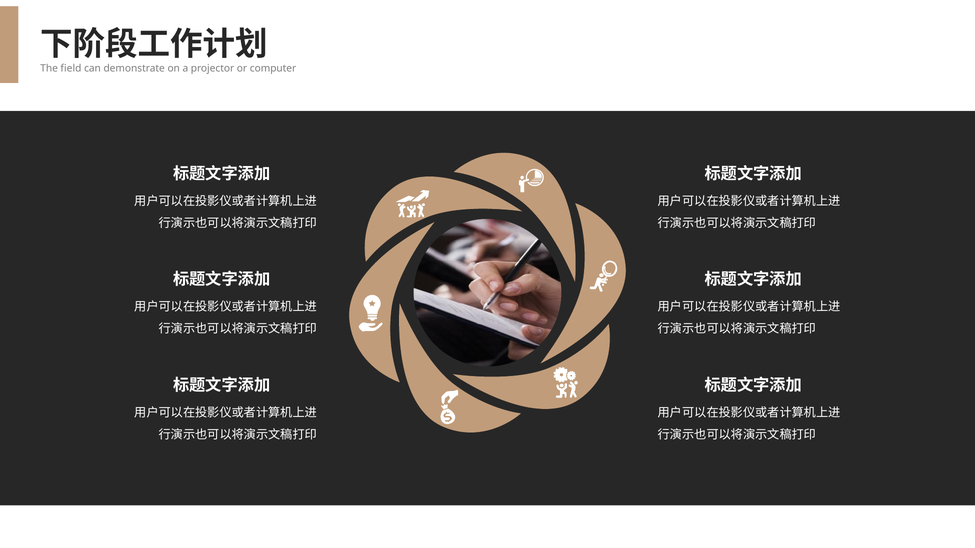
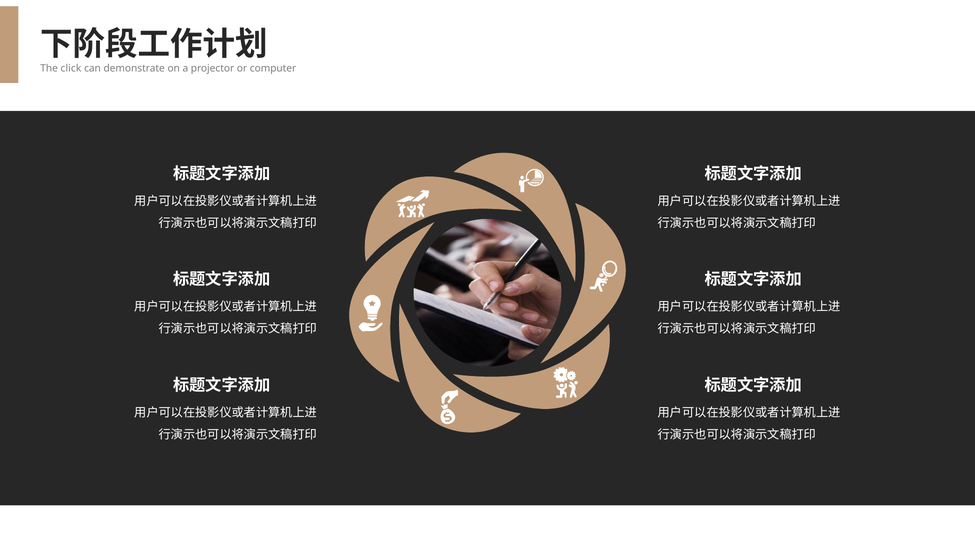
field: field -> click
